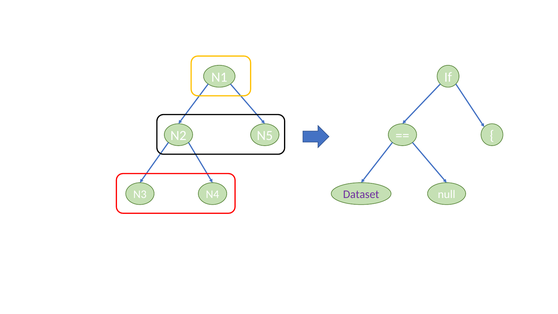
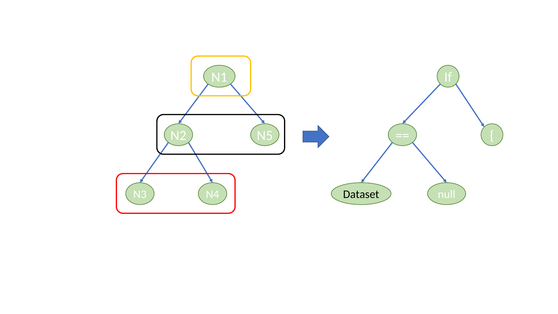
Dataset colour: purple -> black
